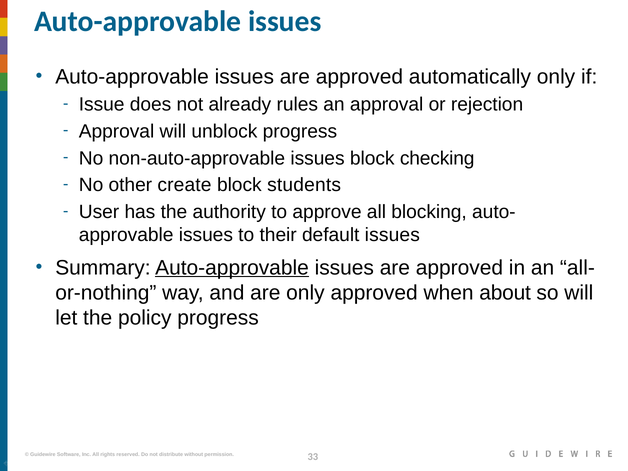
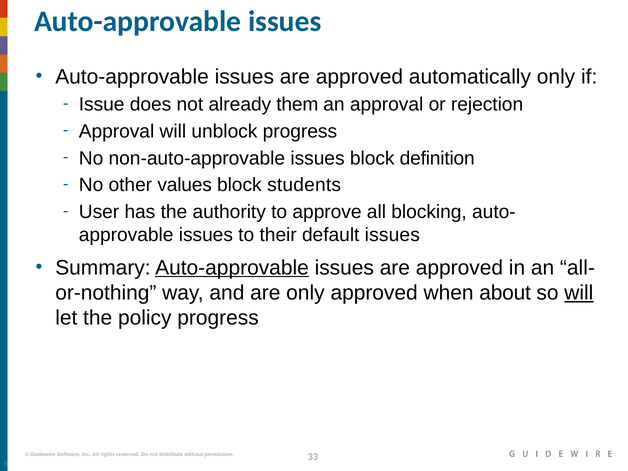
rules: rules -> them
checking: checking -> definition
create: create -> values
will at (579, 293) underline: none -> present
